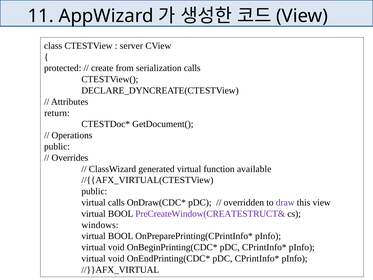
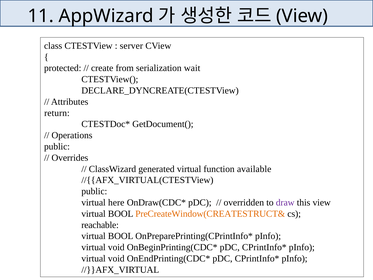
serialization calls: calls -> wait
virtual calls: calls -> here
PreCreateWindow(CREATESTRUCT& colour: purple -> orange
windows: windows -> reachable
